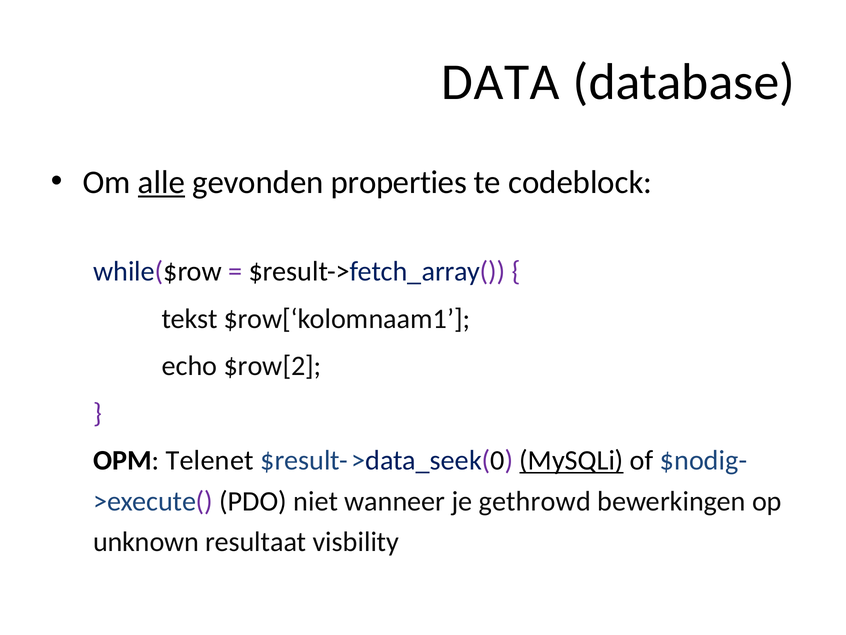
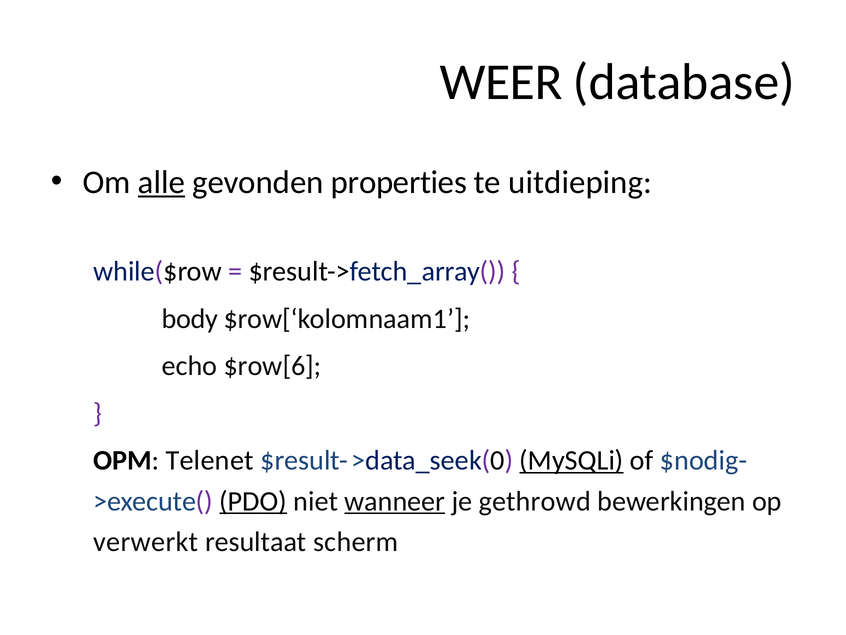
DATA: DATA -> WEER
codeblock: codeblock -> uitdieping
tekst: tekst -> body
$row[2: $row[2 -> $row[6
PDO underline: none -> present
wanneer underline: none -> present
unknown: unknown -> verwerkt
visbility: visbility -> scherm
